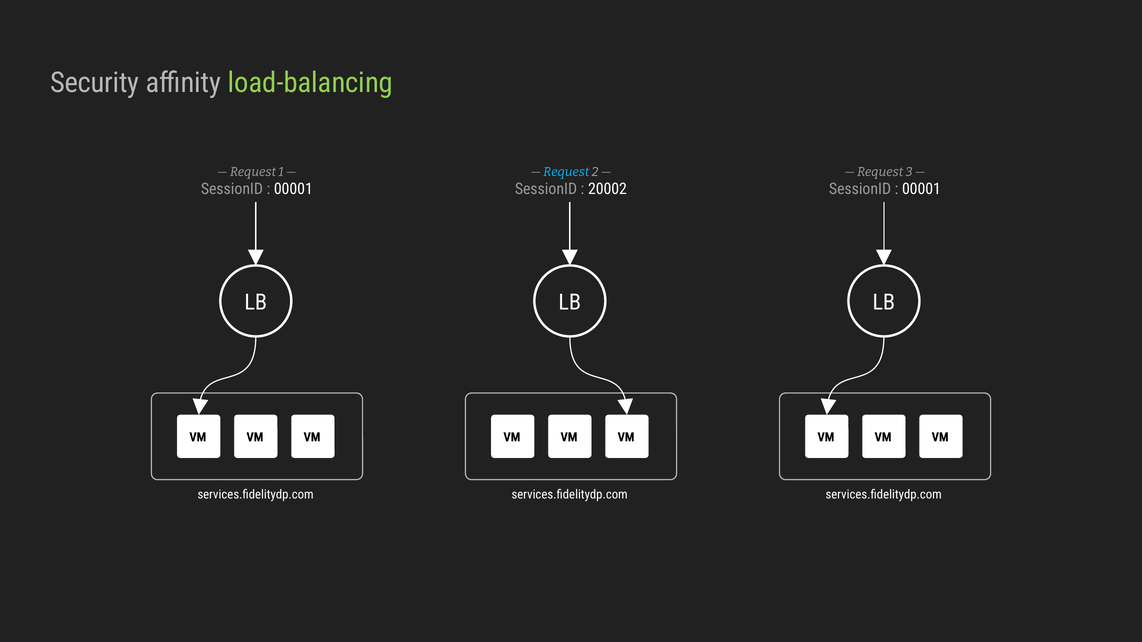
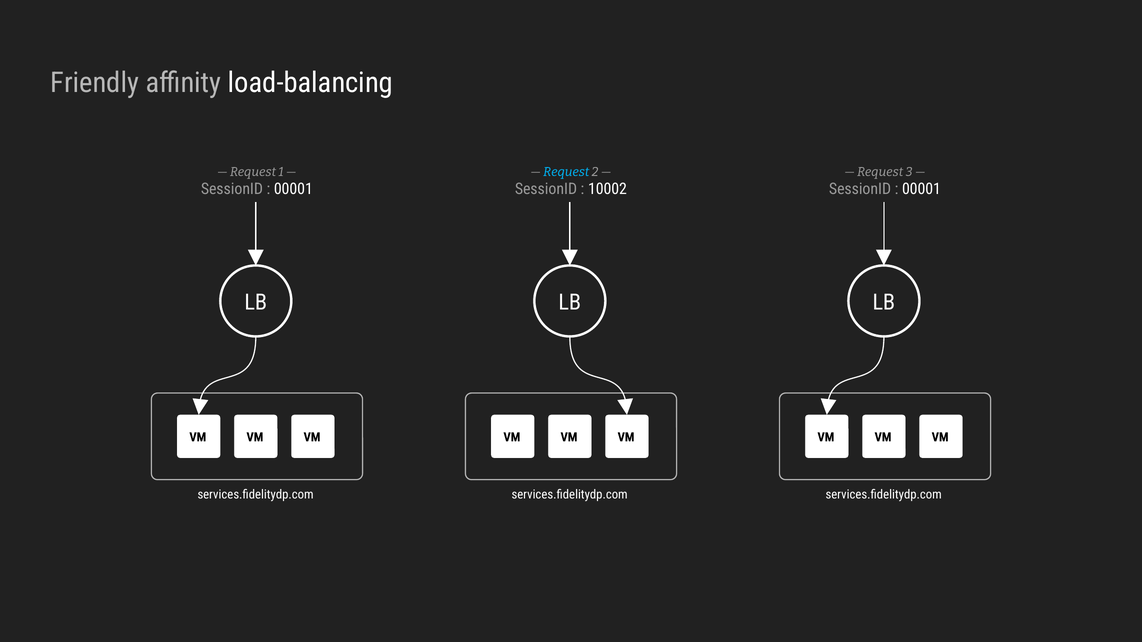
Security: Security -> Friendly
load-balancing colour: light green -> white
20002: 20002 -> 10002
